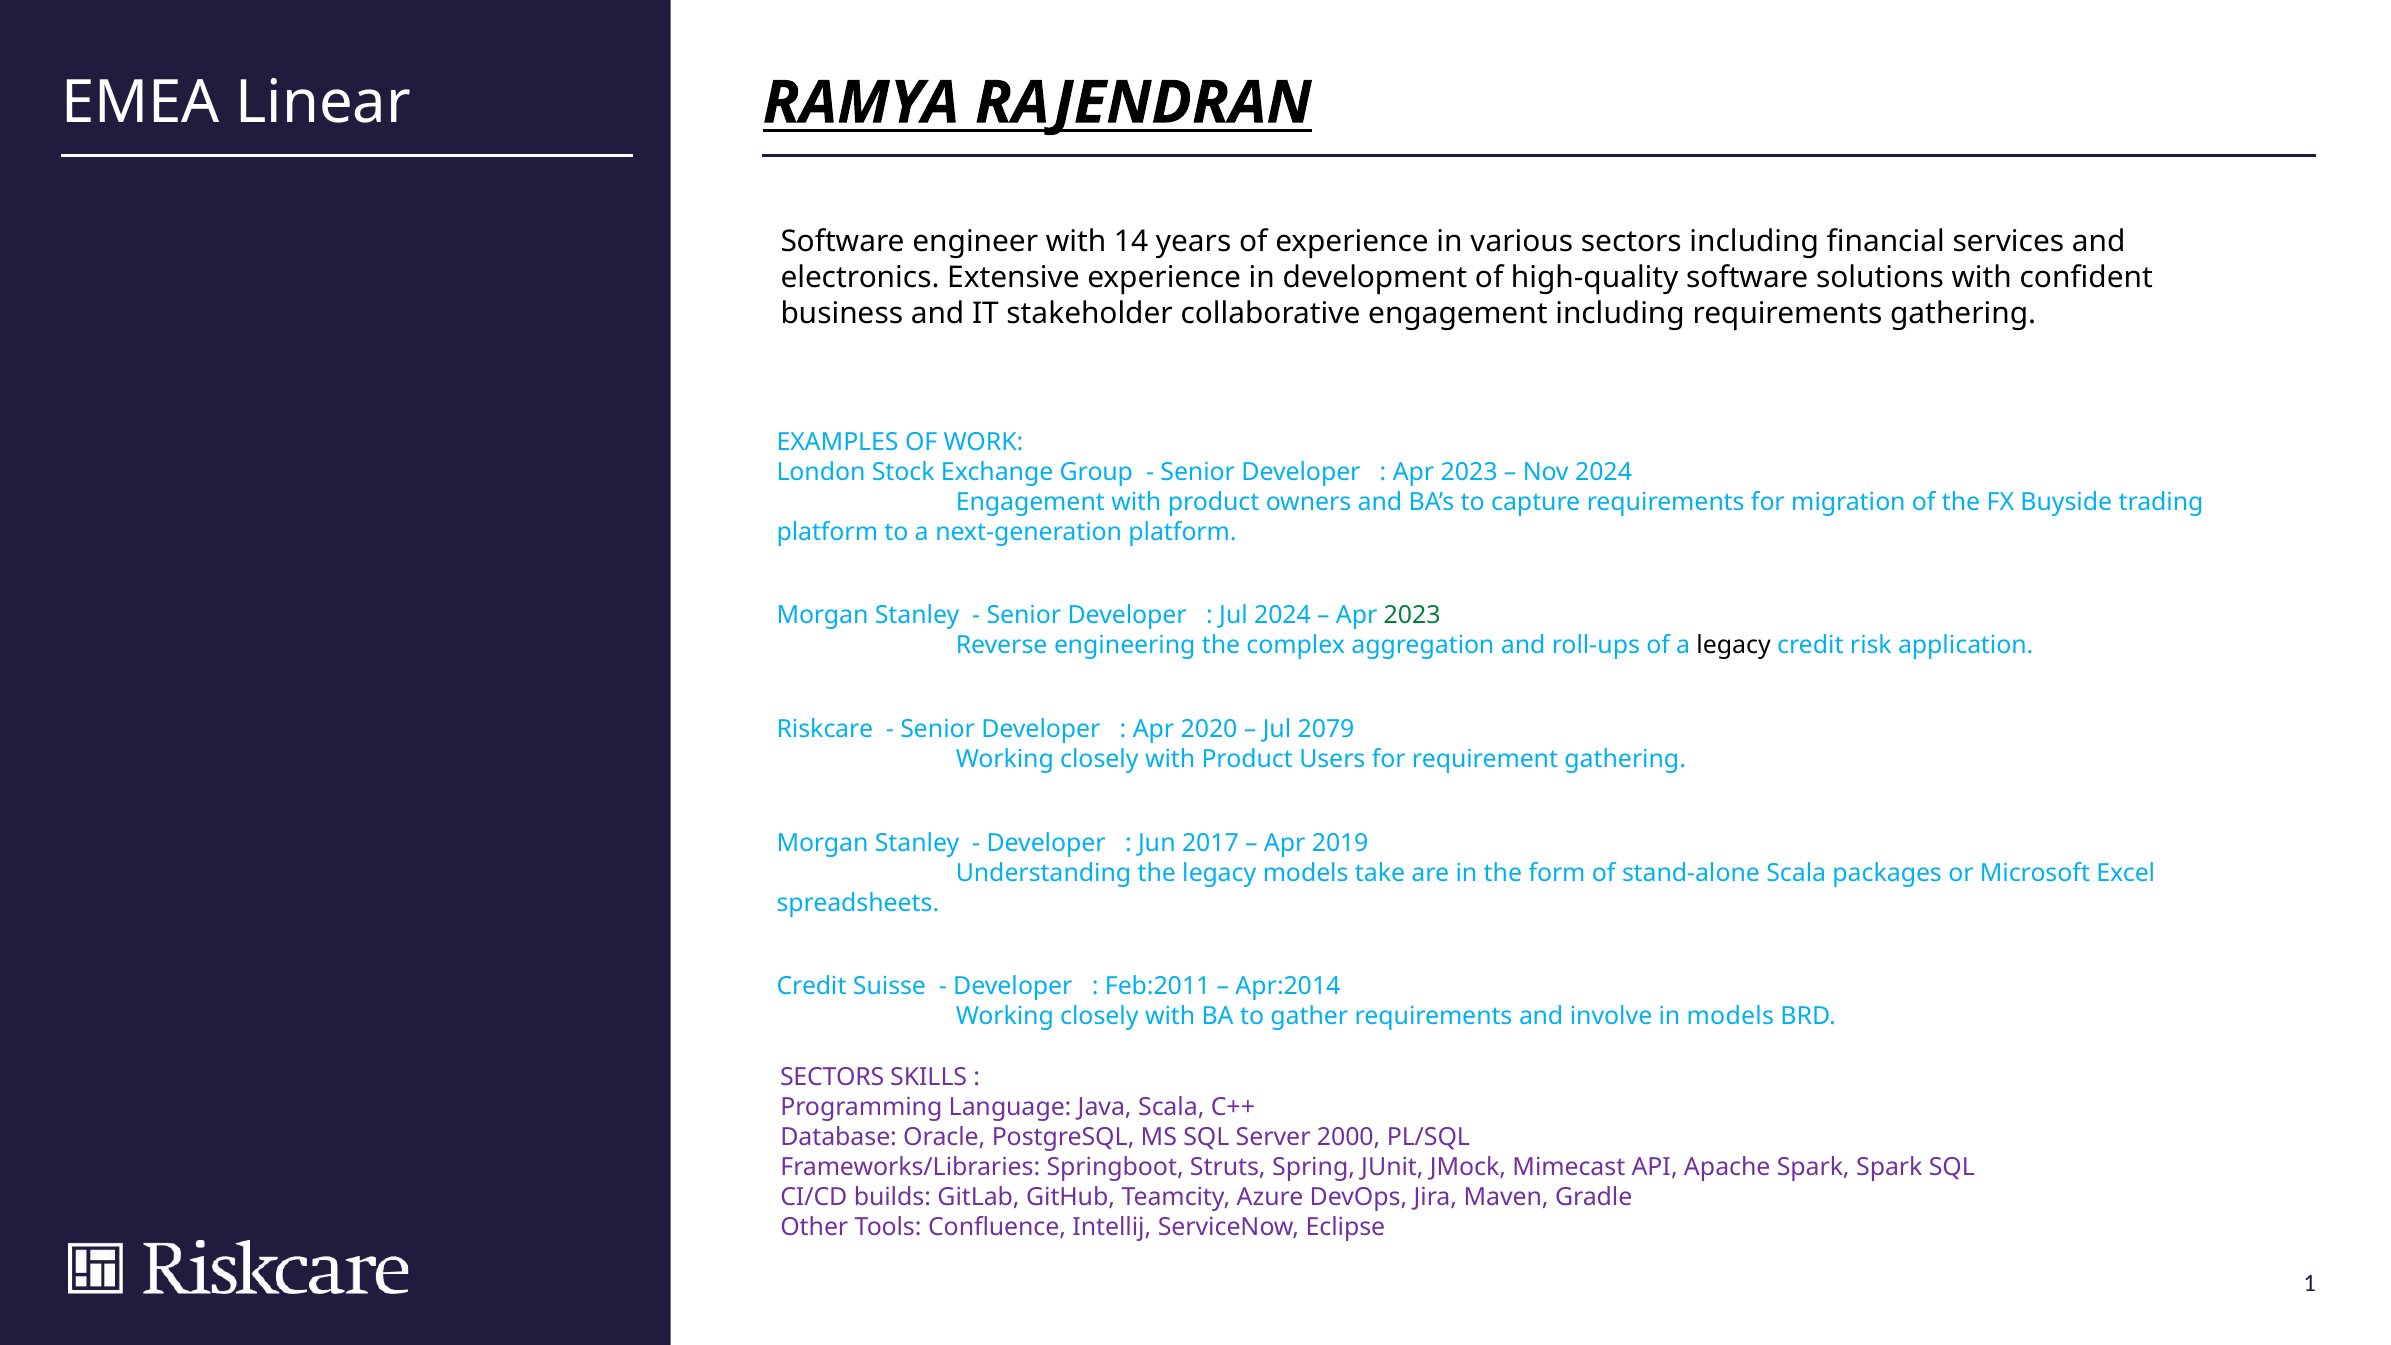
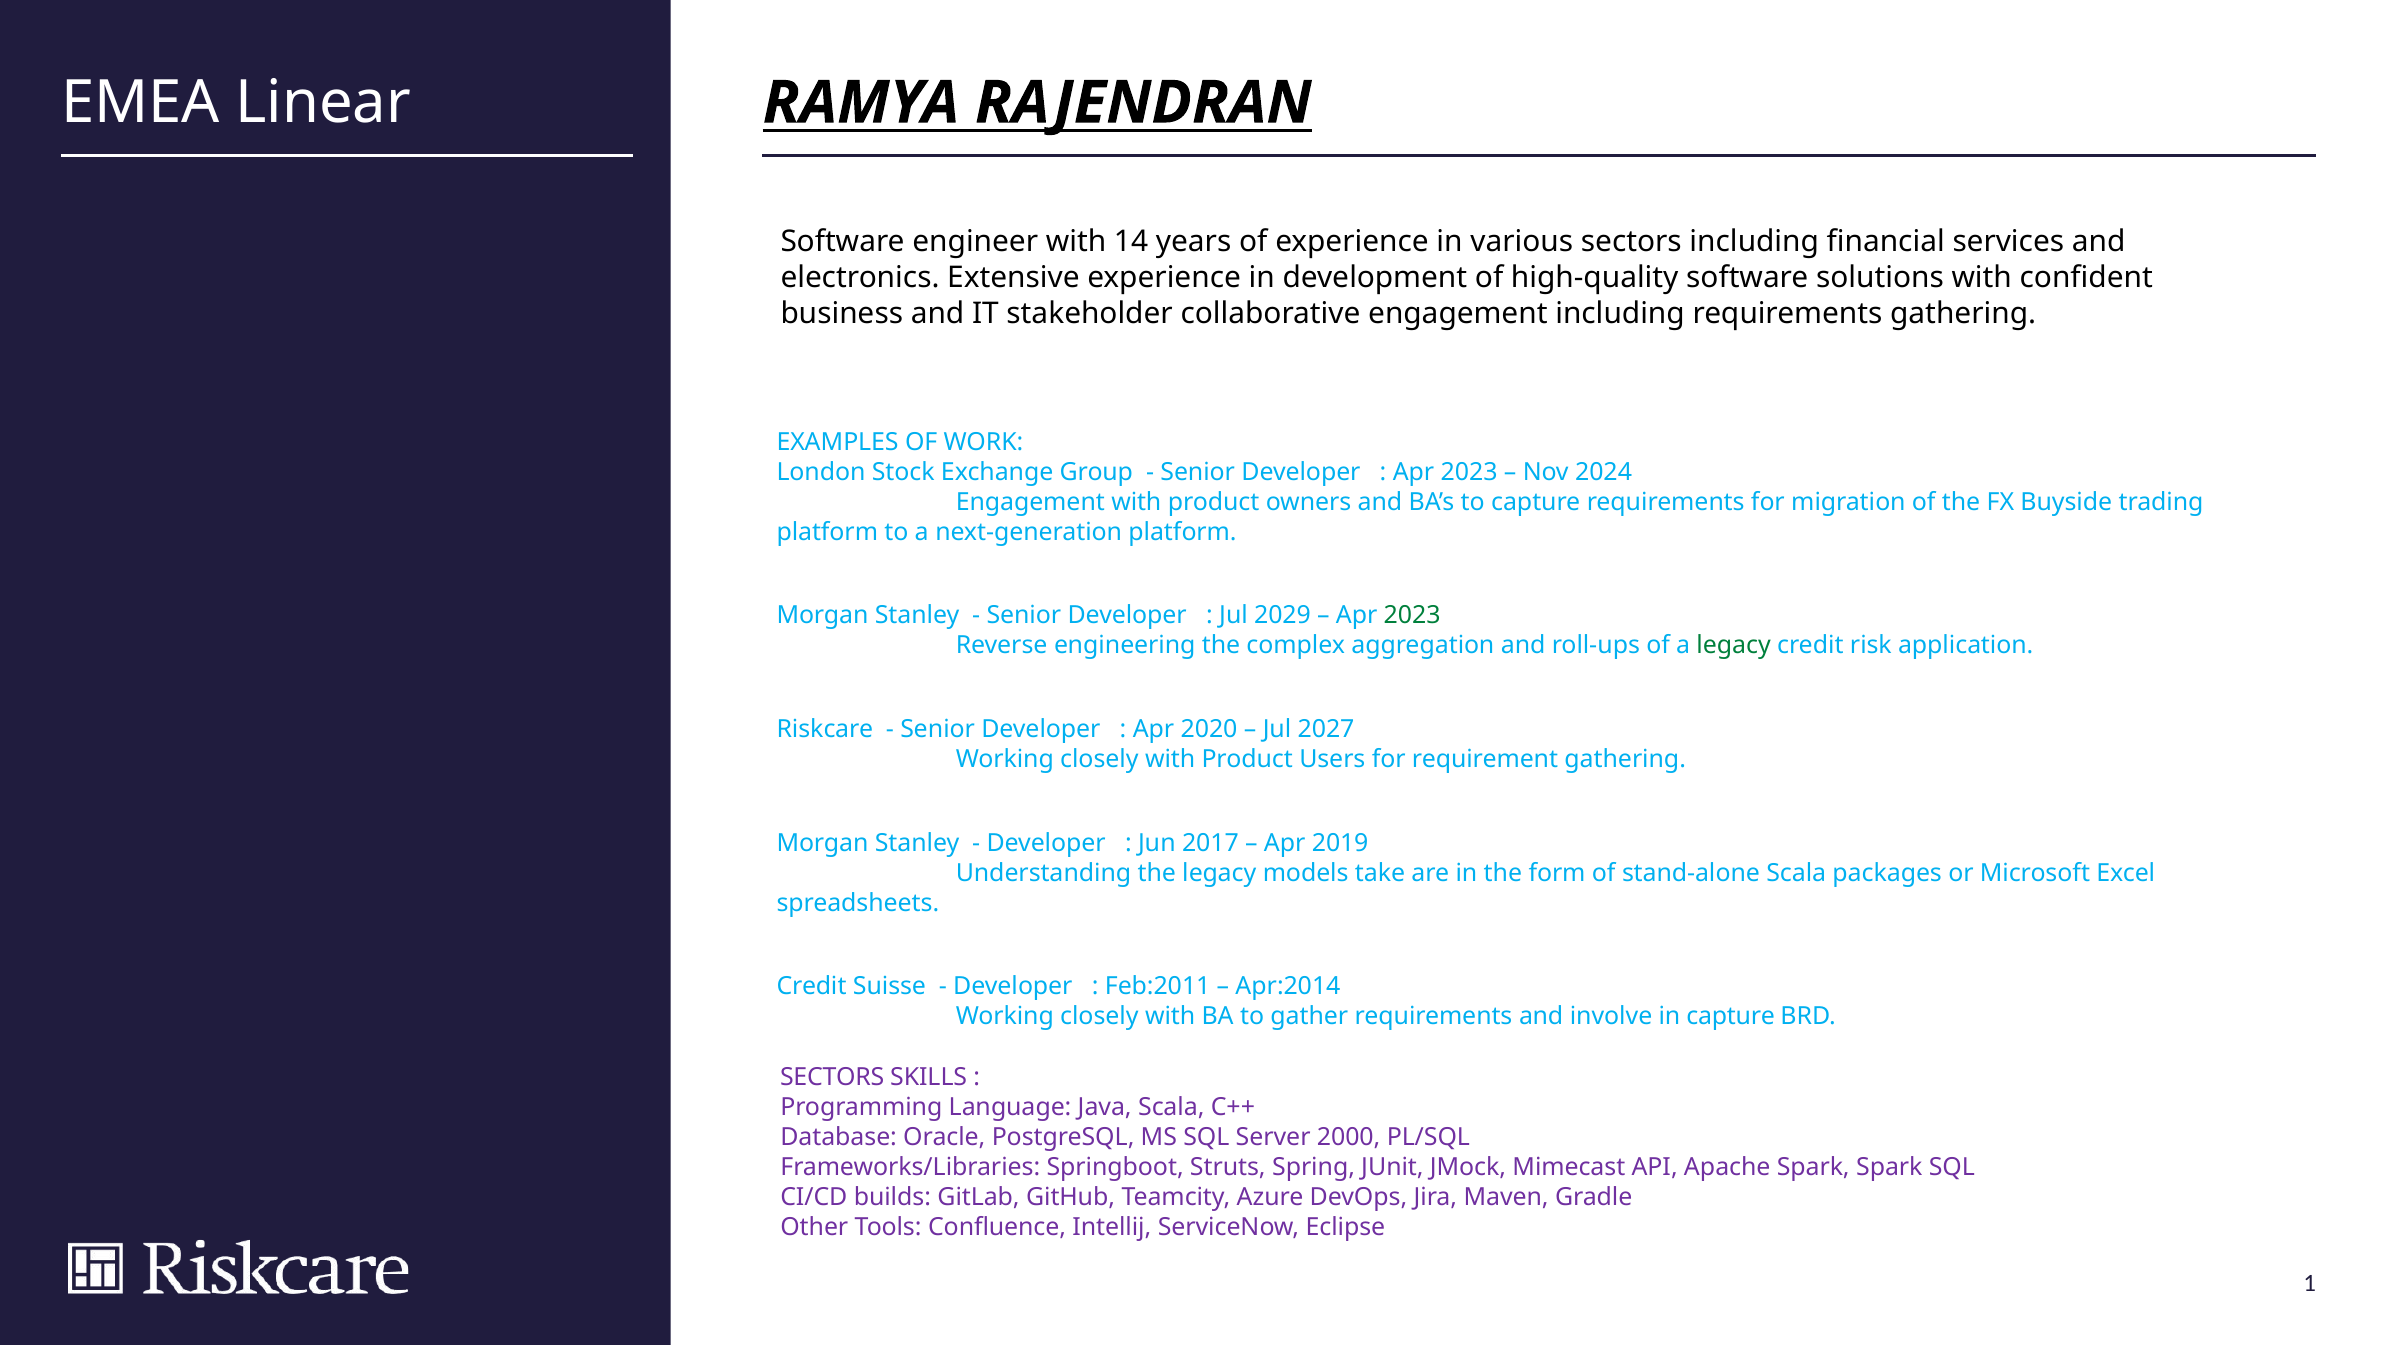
Jul 2024: 2024 -> 2029
legacy at (1734, 646) colour: black -> green
2079: 2079 -> 2027
in models: models -> capture
